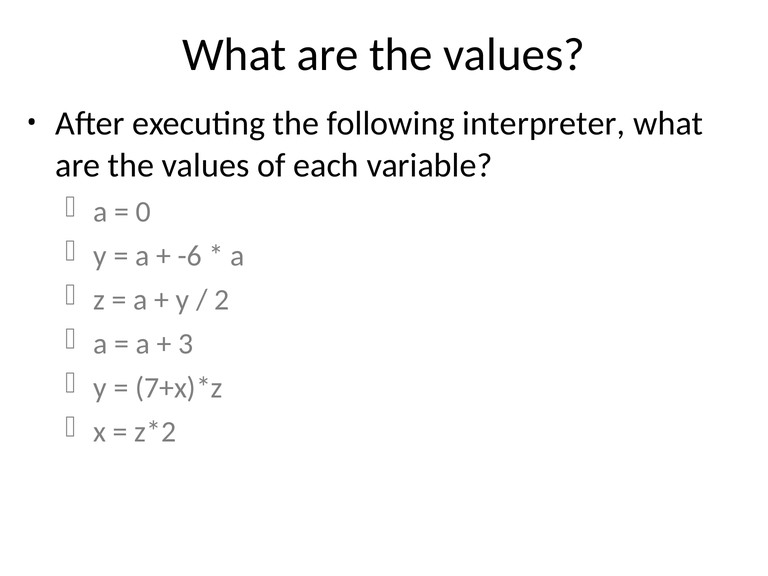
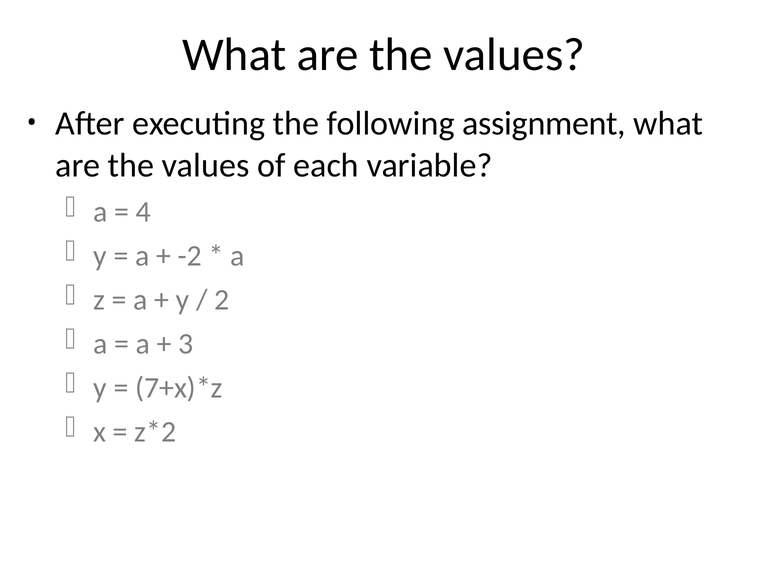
interpreter: interpreter -> assignment
0: 0 -> 4
-6: -6 -> -2
